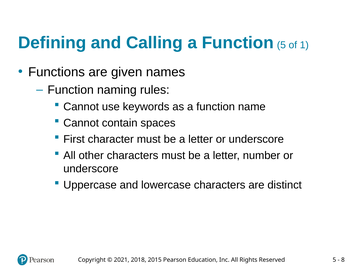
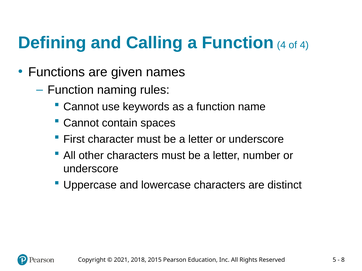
Function 5: 5 -> 4
of 1: 1 -> 4
